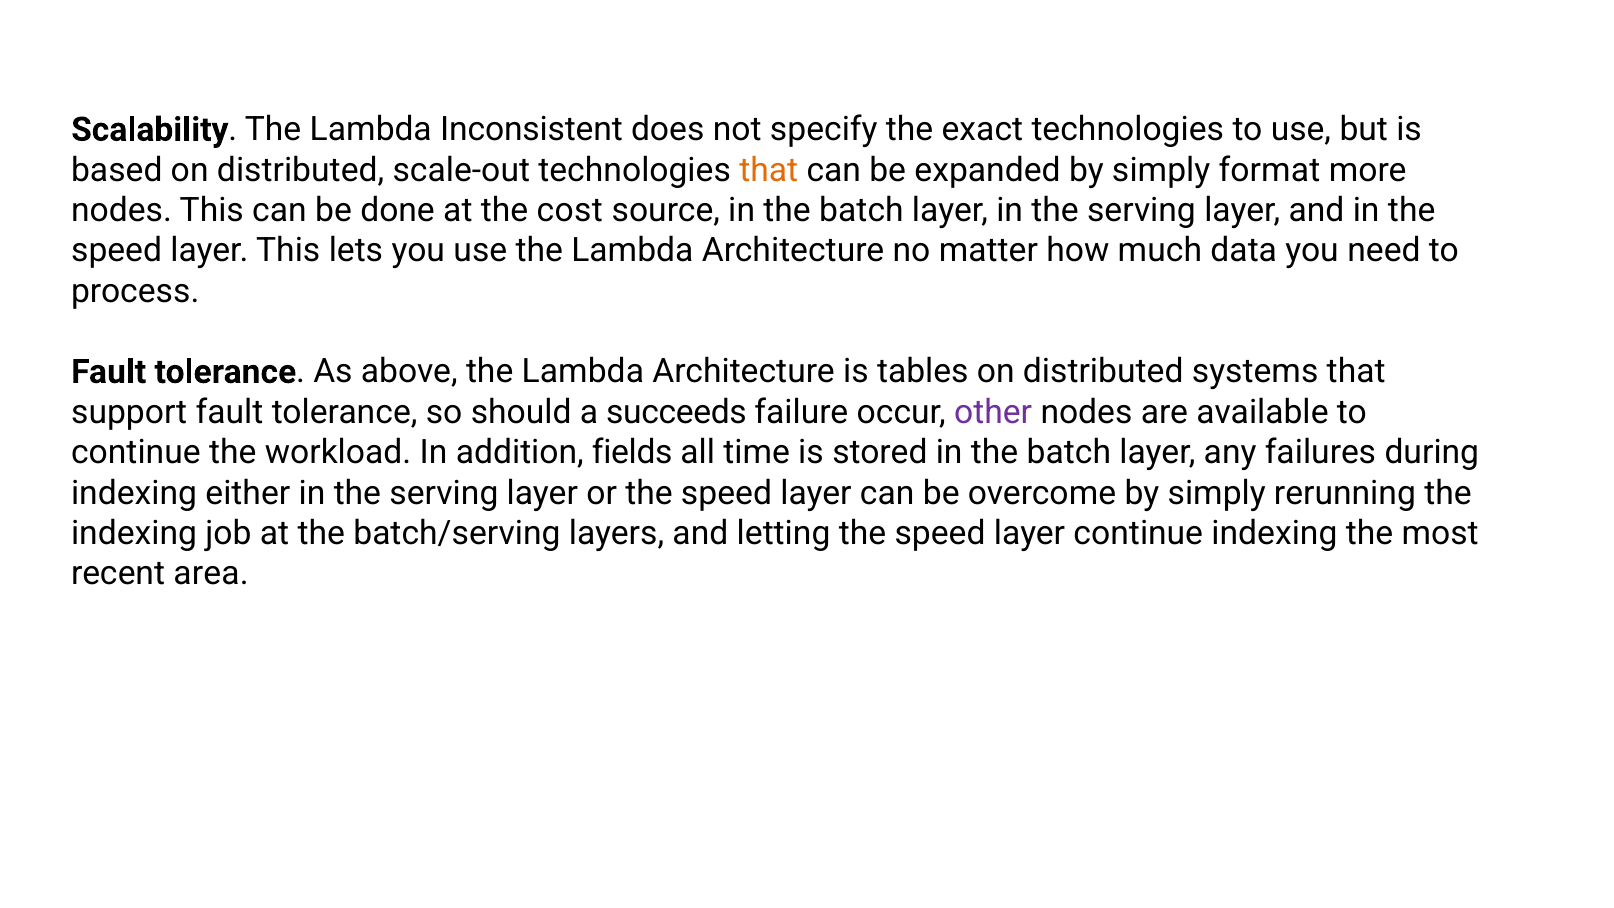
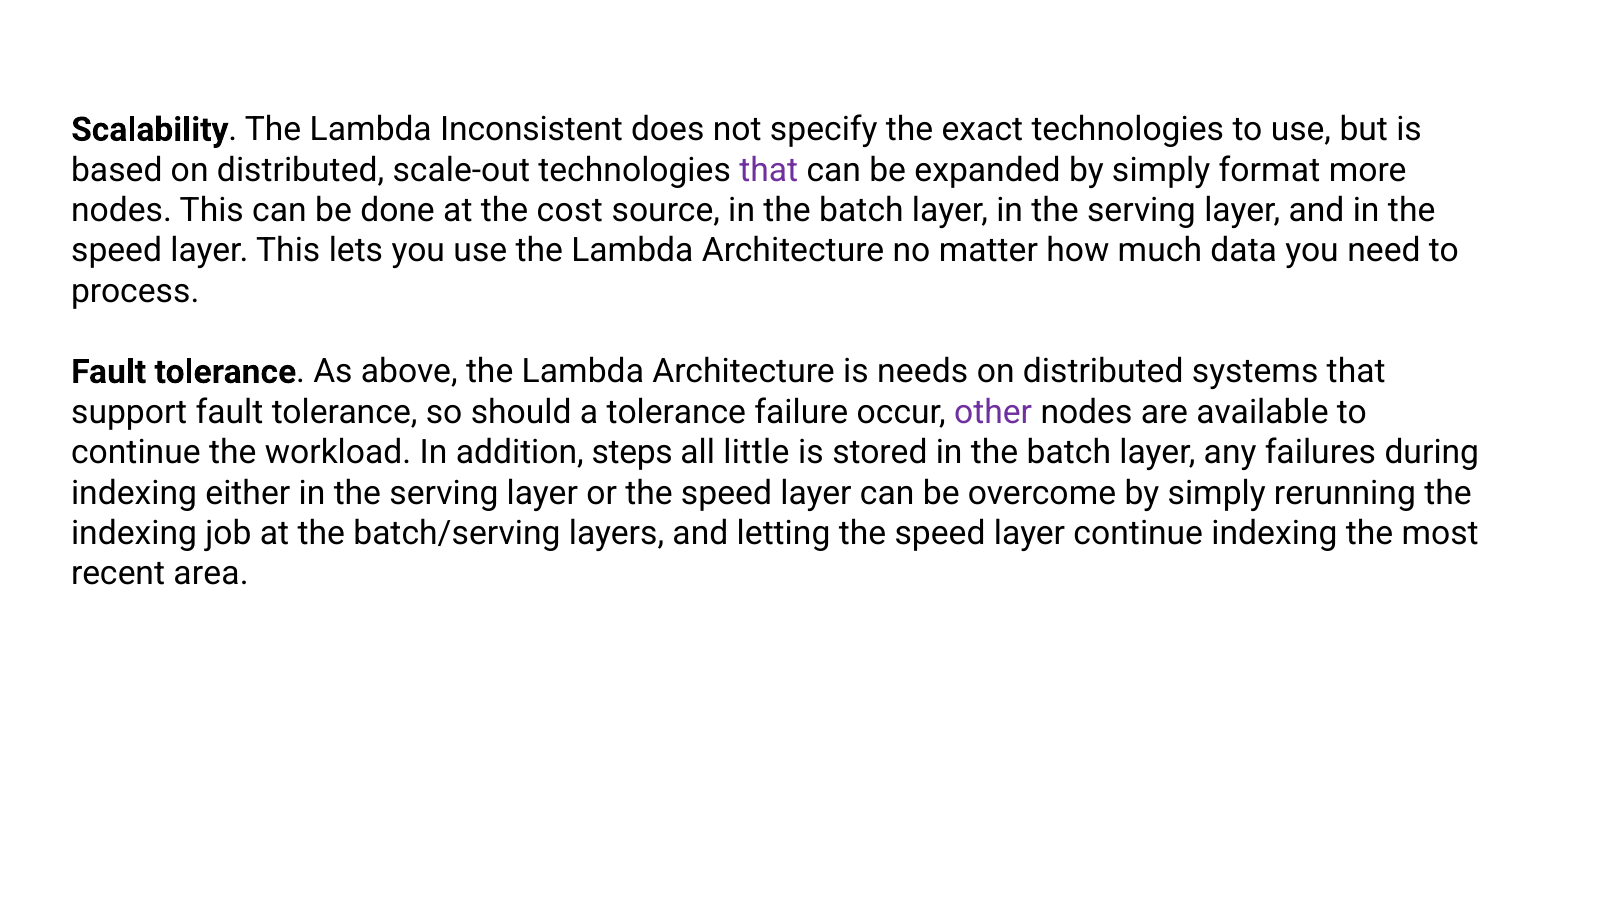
that at (769, 170) colour: orange -> purple
tables: tables -> needs
a succeeds: succeeds -> tolerance
fields: fields -> steps
time: time -> little
